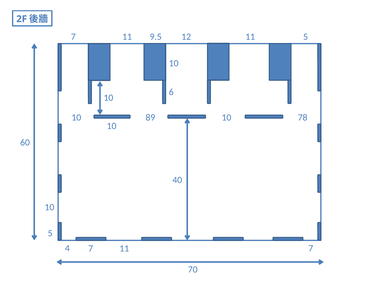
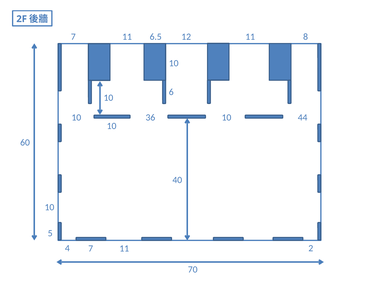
9.5: 9.5 -> 6.5
11 5: 5 -> 8
89: 89 -> 36
78: 78 -> 44
7 7: 7 -> 2
